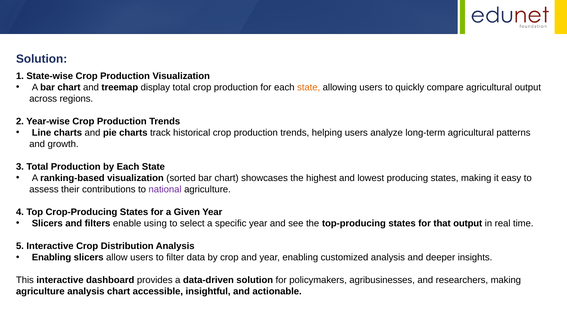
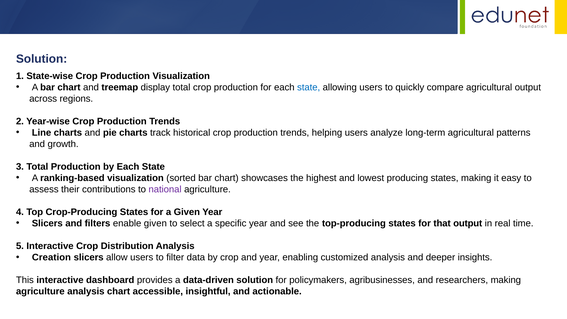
state at (309, 87) colour: orange -> blue
enable using: using -> given
Enabling at (52, 257): Enabling -> Creation
